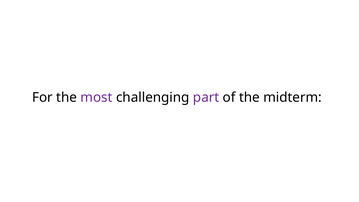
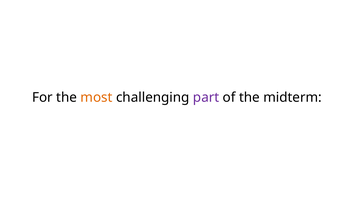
most colour: purple -> orange
